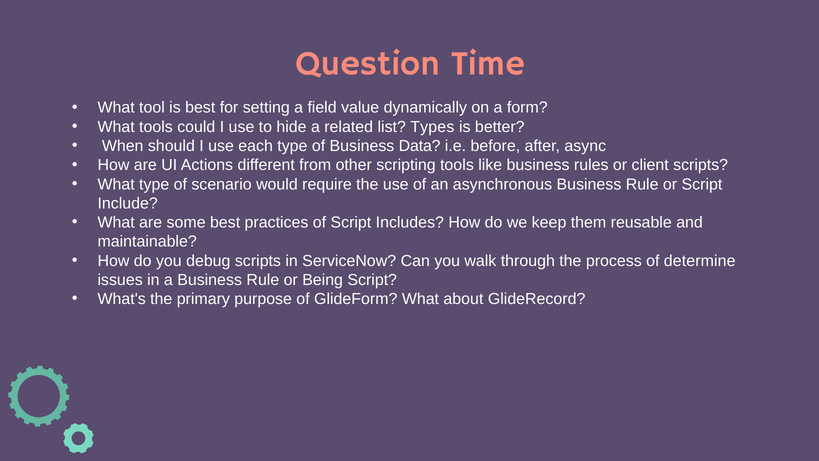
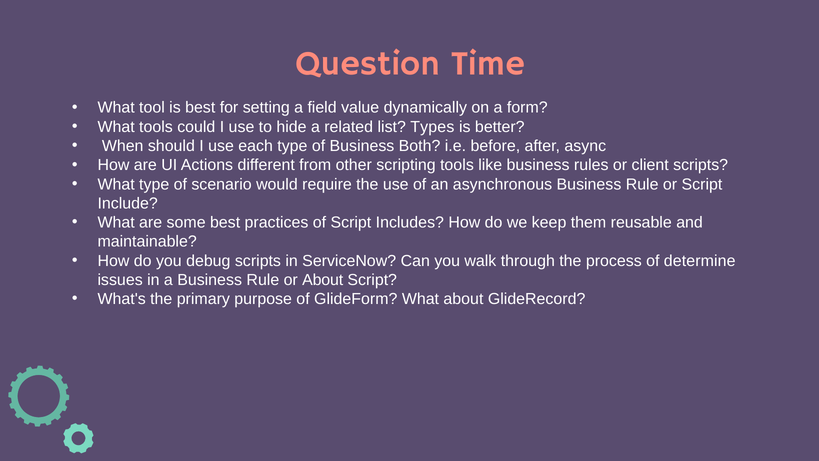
Data: Data -> Both
or Being: Being -> About
